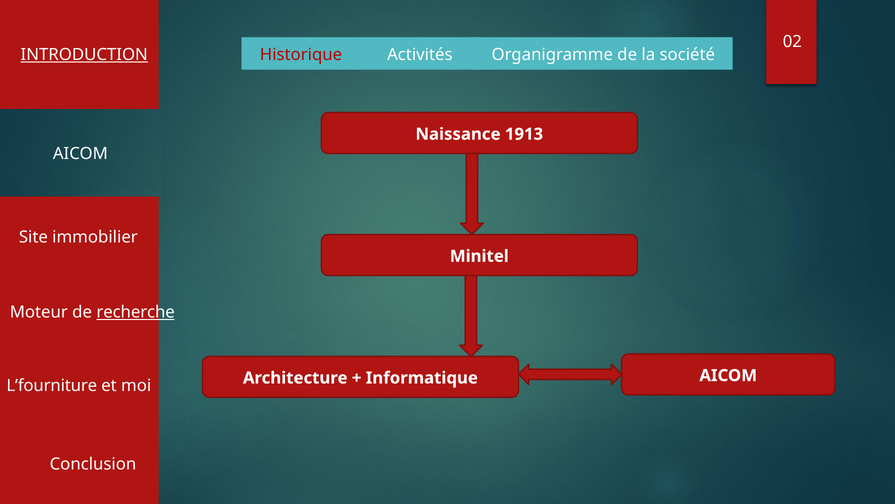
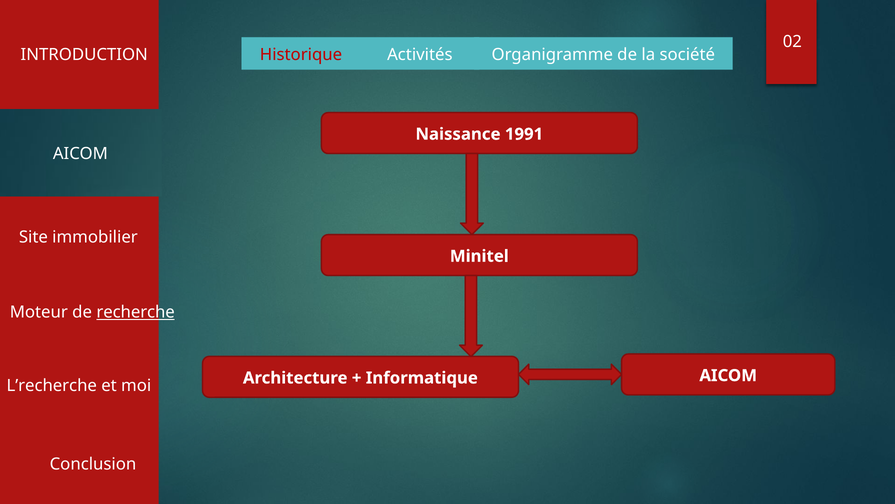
INTRODUCTION underline: present -> none
1913: 1913 -> 1991
L’fourniture: L’fourniture -> L’recherche
